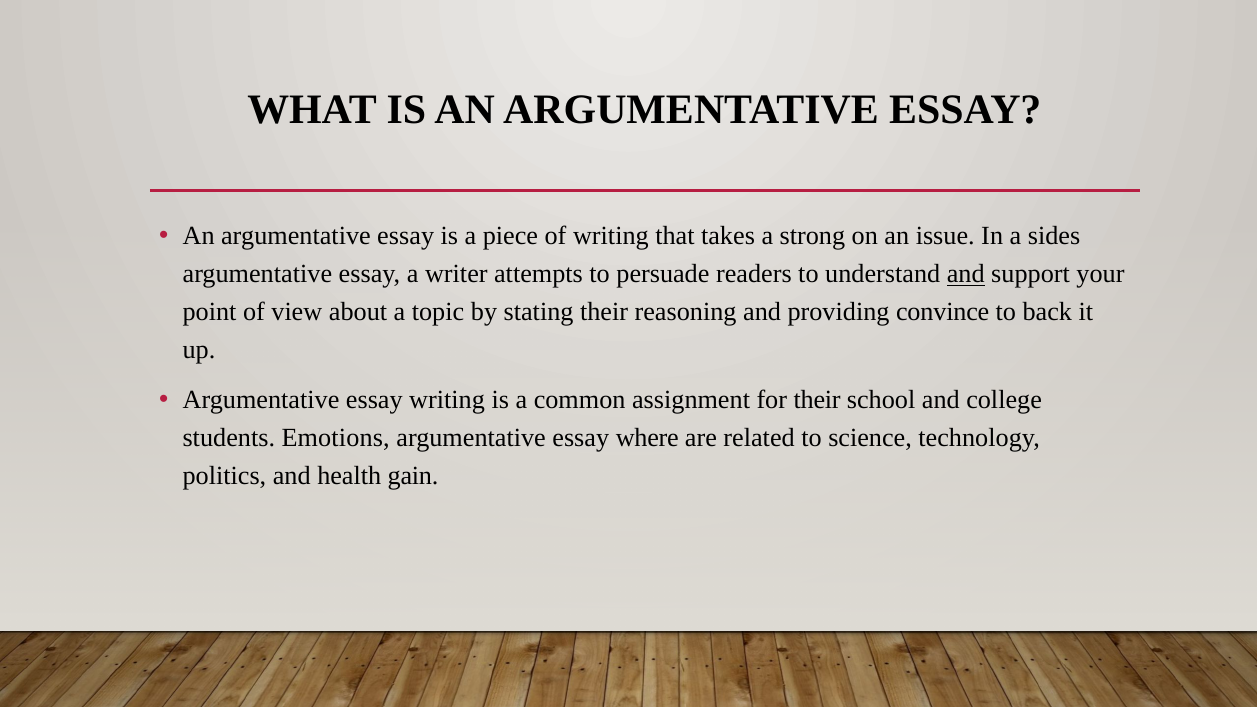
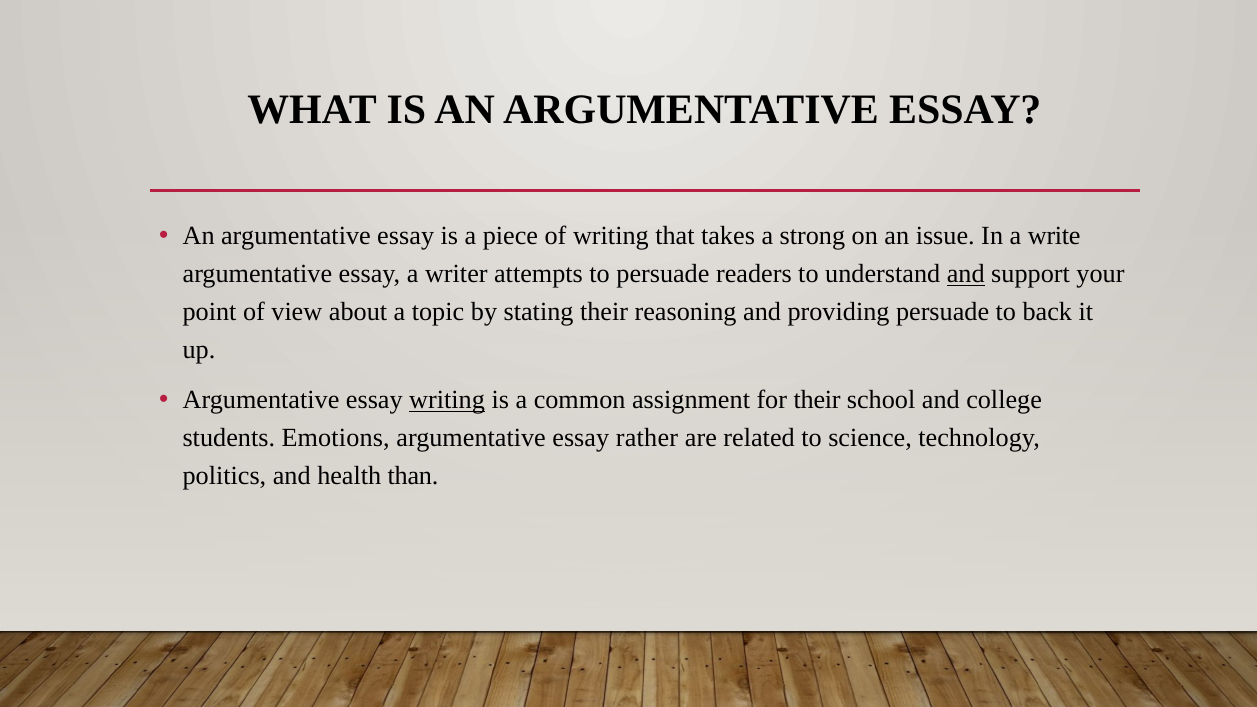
sides: sides -> write
providing convince: convince -> persuade
writing at (447, 400) underline: none -> present
where: where -> rather
gain: gain -> than
